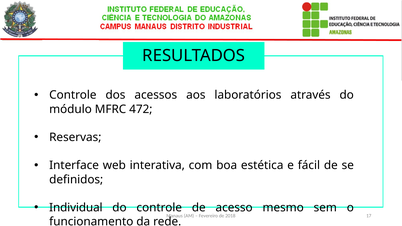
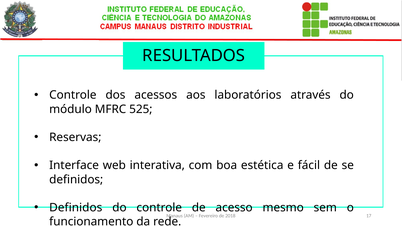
472: 472 -> 525
Individual at (76, 208): Individual -> Definidos
